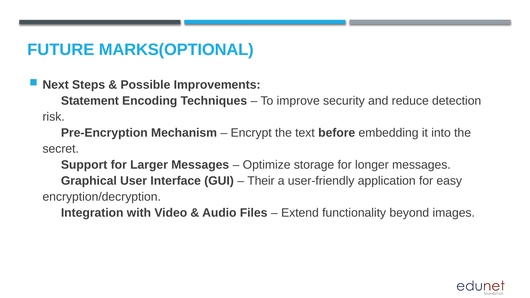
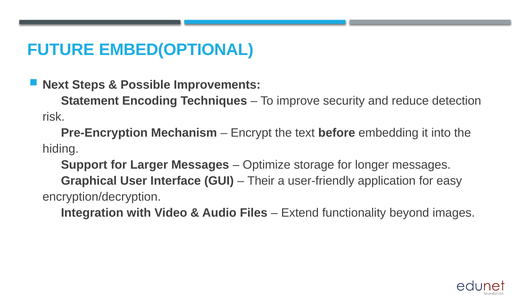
MARKS(OPTIONAL: MARKS(OPTIONAL -> EMBED(OPTIONAL
secret: secret -> hiding
